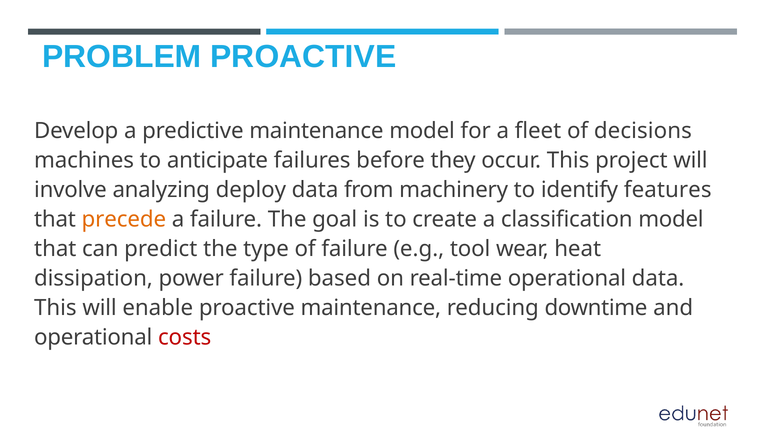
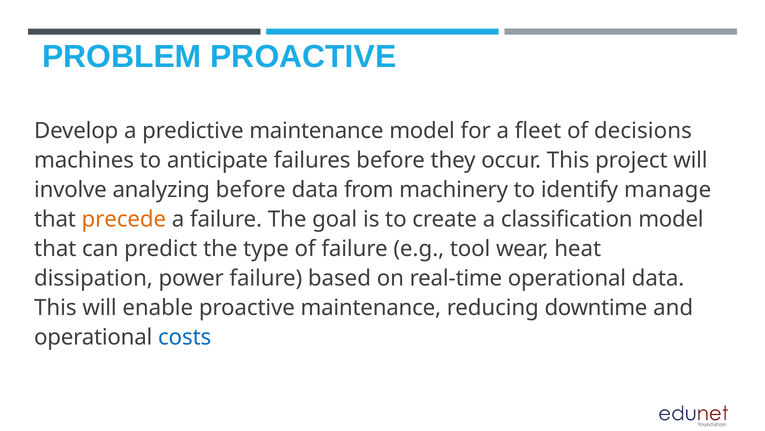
analyzing deploy: deploy -> before
features: features -> manage
costs colour: red -> blue
